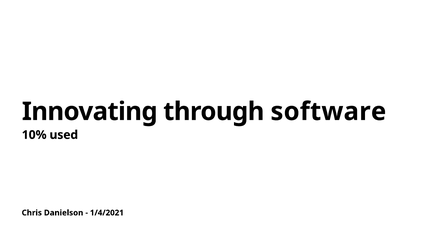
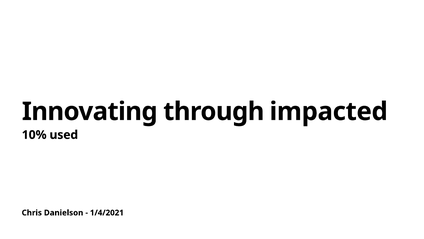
software: software -> impacted
